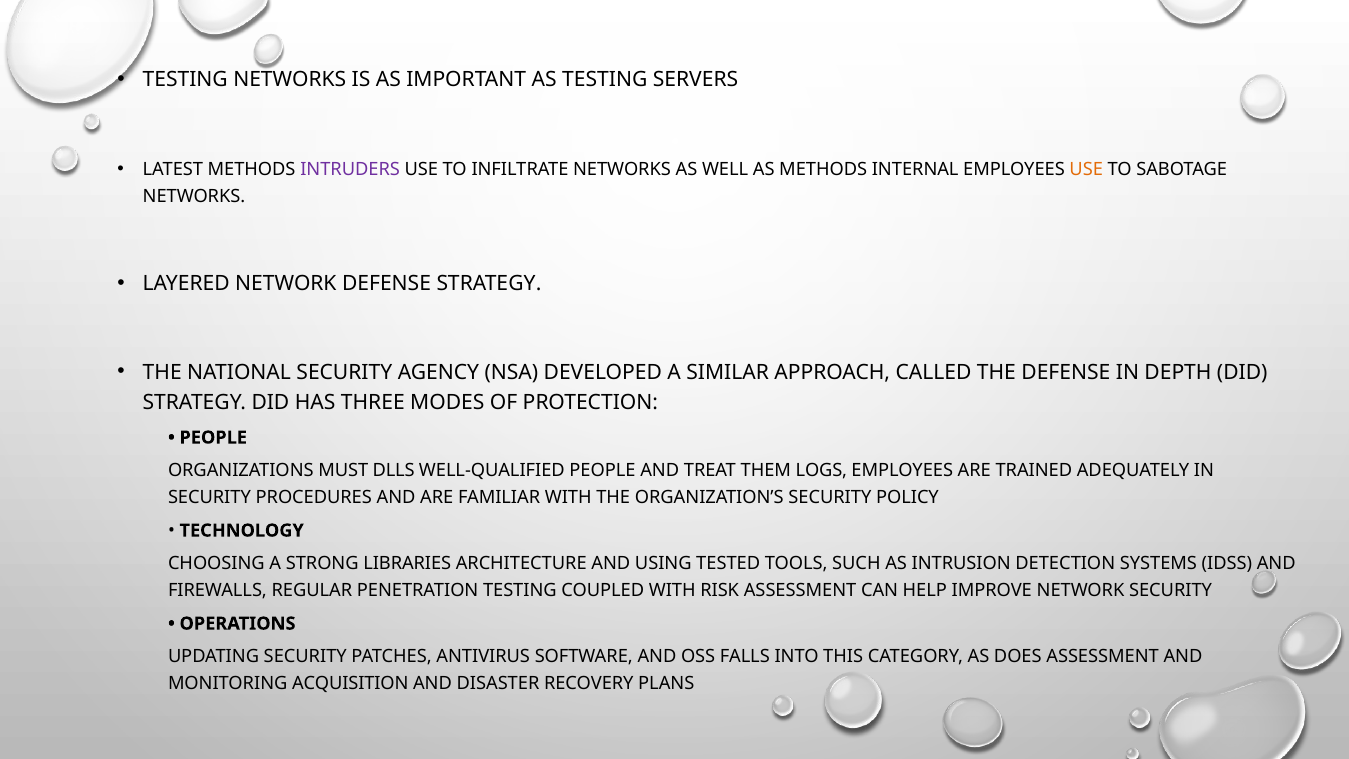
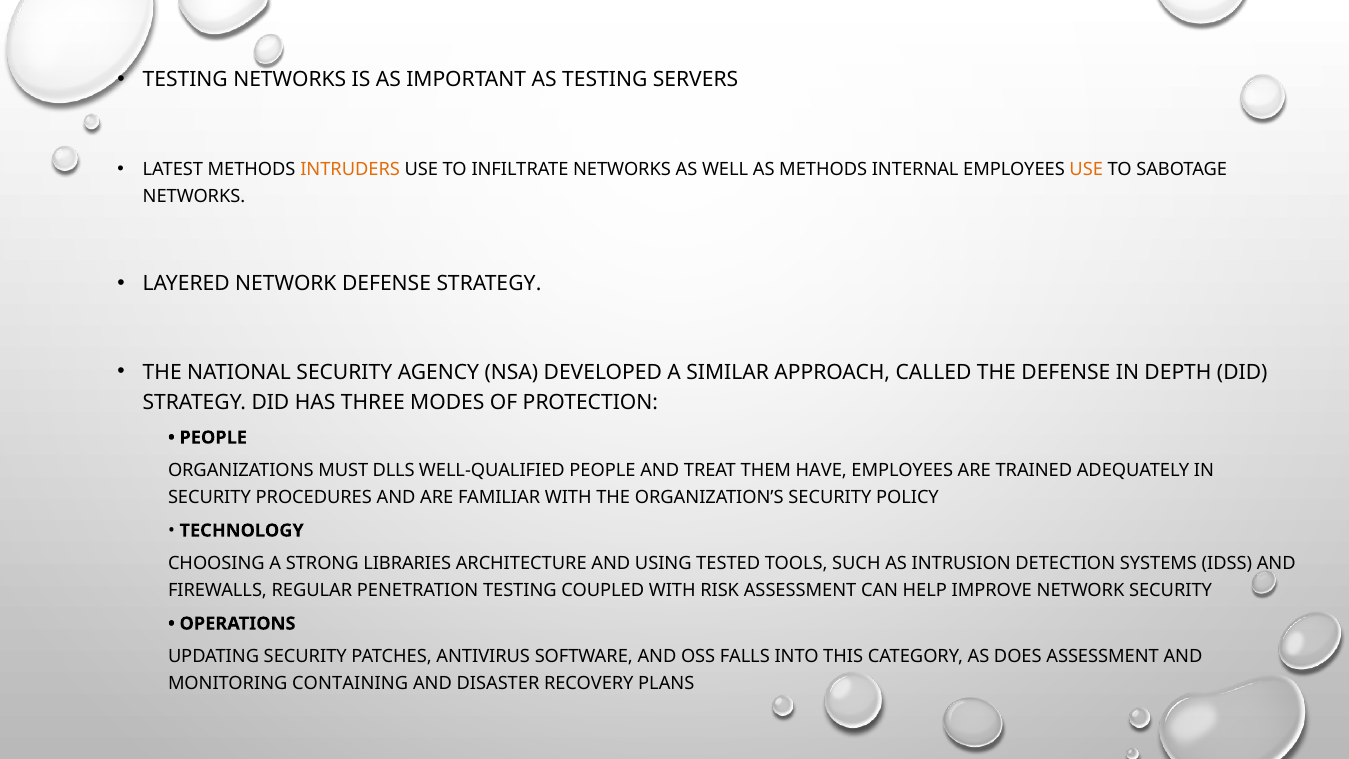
INTRUDERS colour: purple -> orange
LOGS: LOGS -> HAVE
ACQUISITION: ACQUISITION -> CONTAINING
